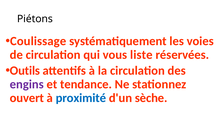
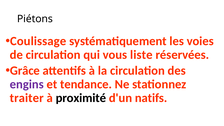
Outils: Outils -> Grâce
ouvert: ouvert -> traiter
proximité colour: blue -> black
sèche: sèche -> natifs
